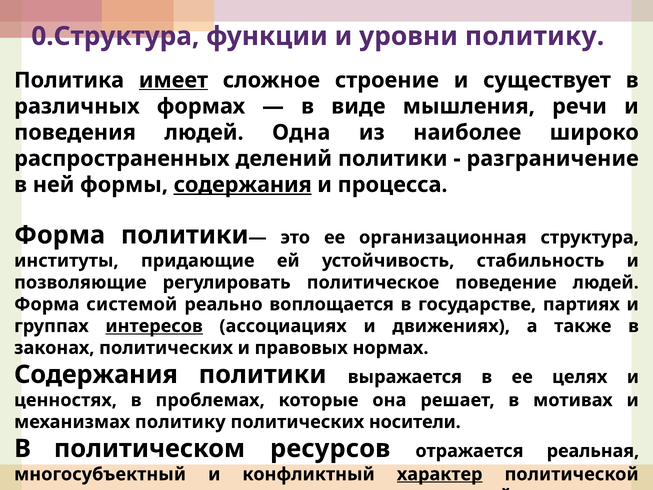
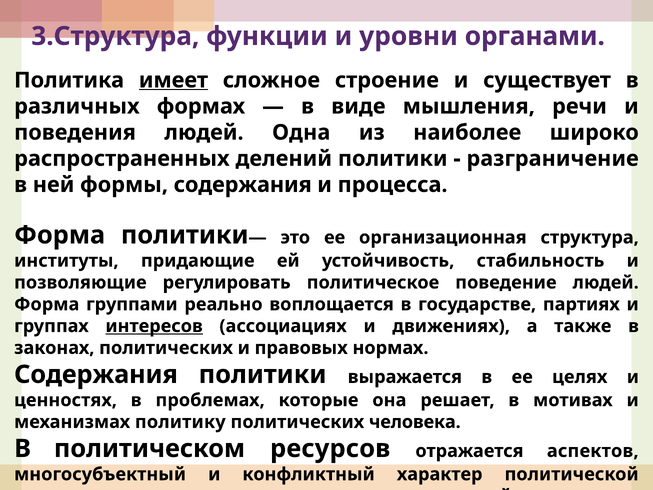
0.Структура: 0.Структура -> 3.Структура
уровни политику: политику -> органами
содержания at (243, 185) underline: present -> none
системой: системой -> группами
носители: носители -> человека
реальная: реальная -> аспектов
характер underline: present -> none
